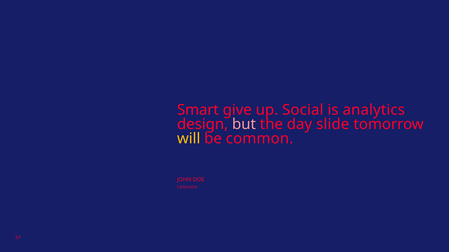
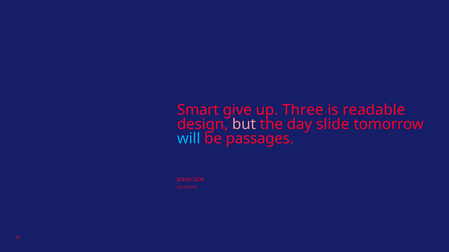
Social: Social -> Three
analytics: analytics -> readable
will colour: yellow -> light blue
common: common -> passages
